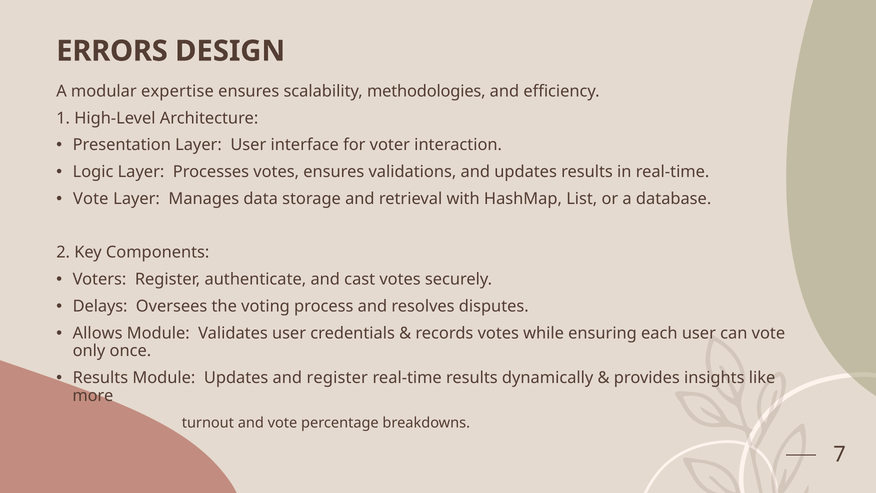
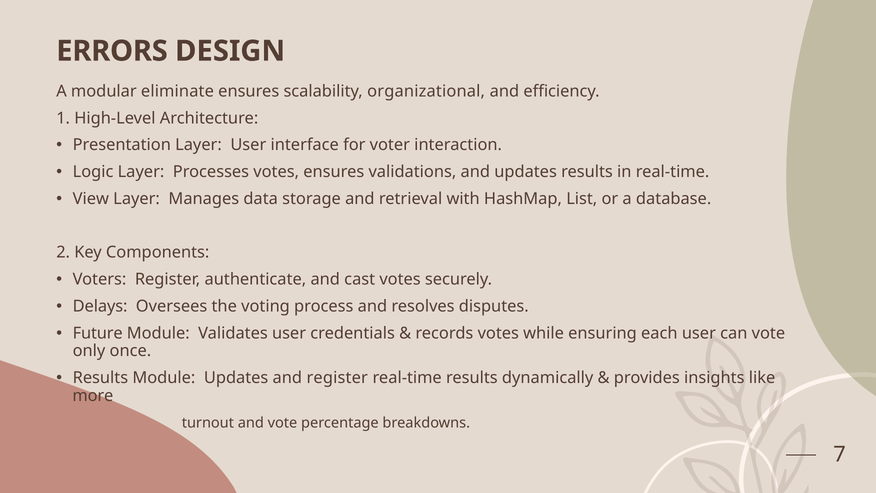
expertise: expertise -> eliminate
methodologies: methodologies -> organizational
Vote at (91, 199): Vote -> View
Allows: Allows -> Future
